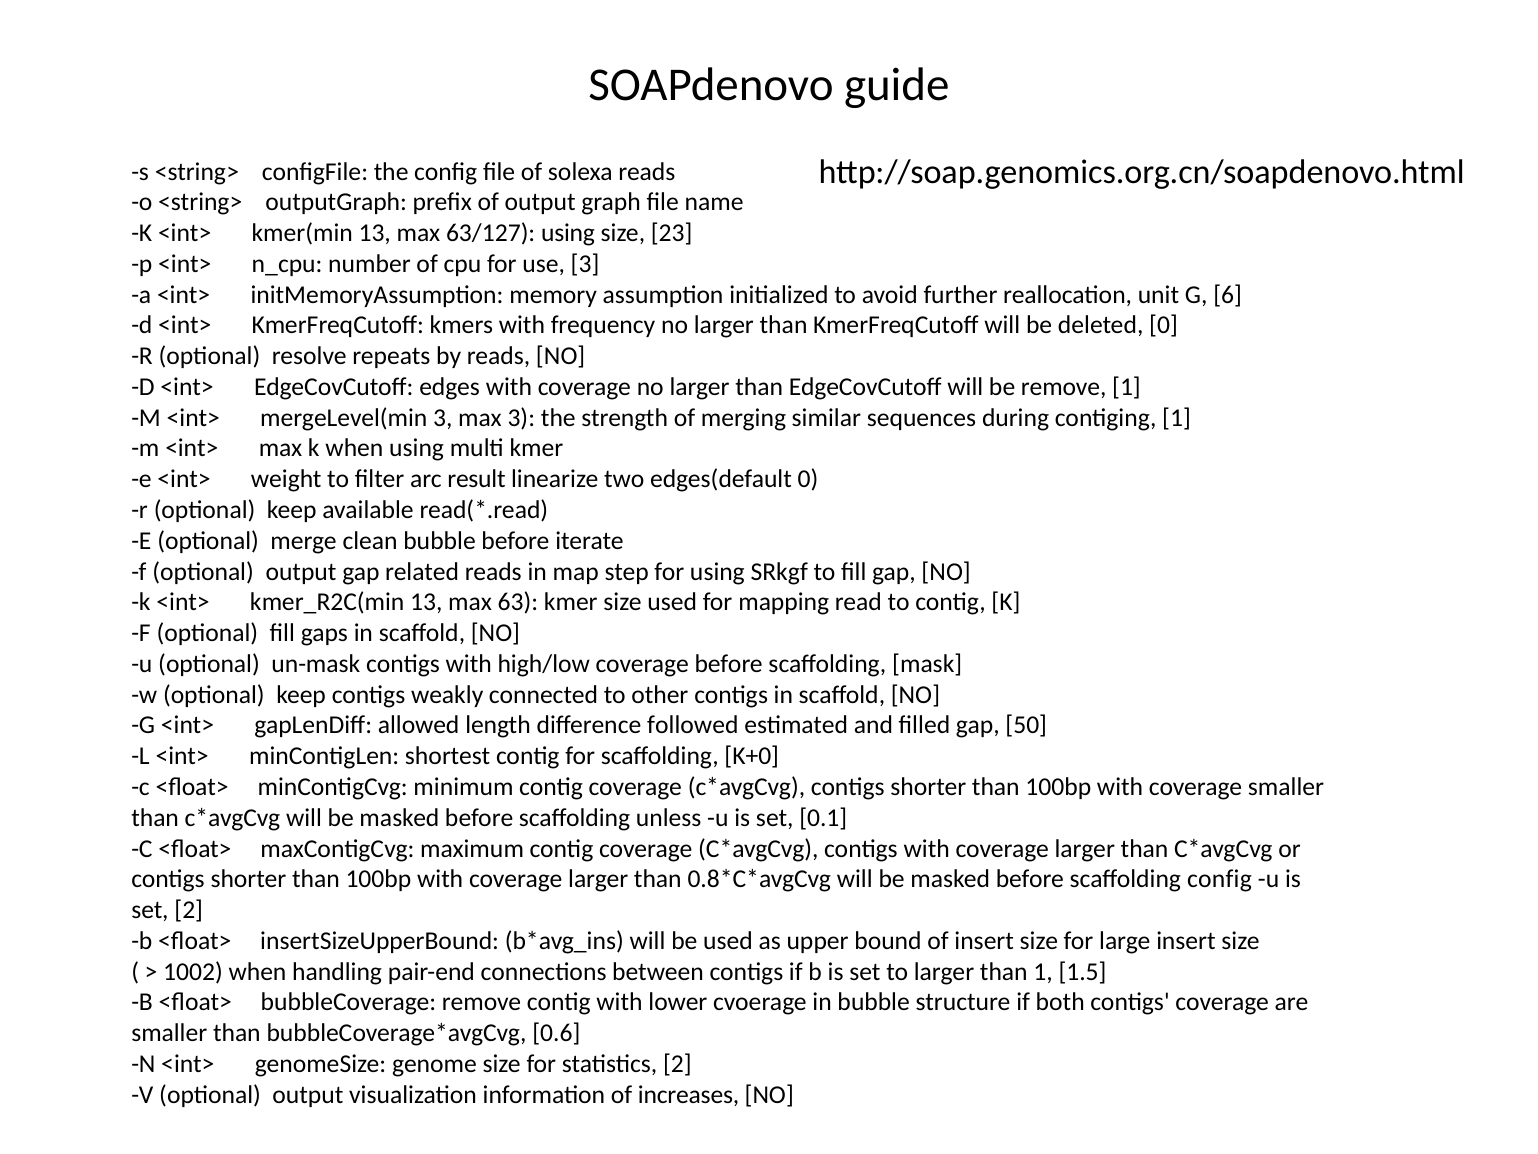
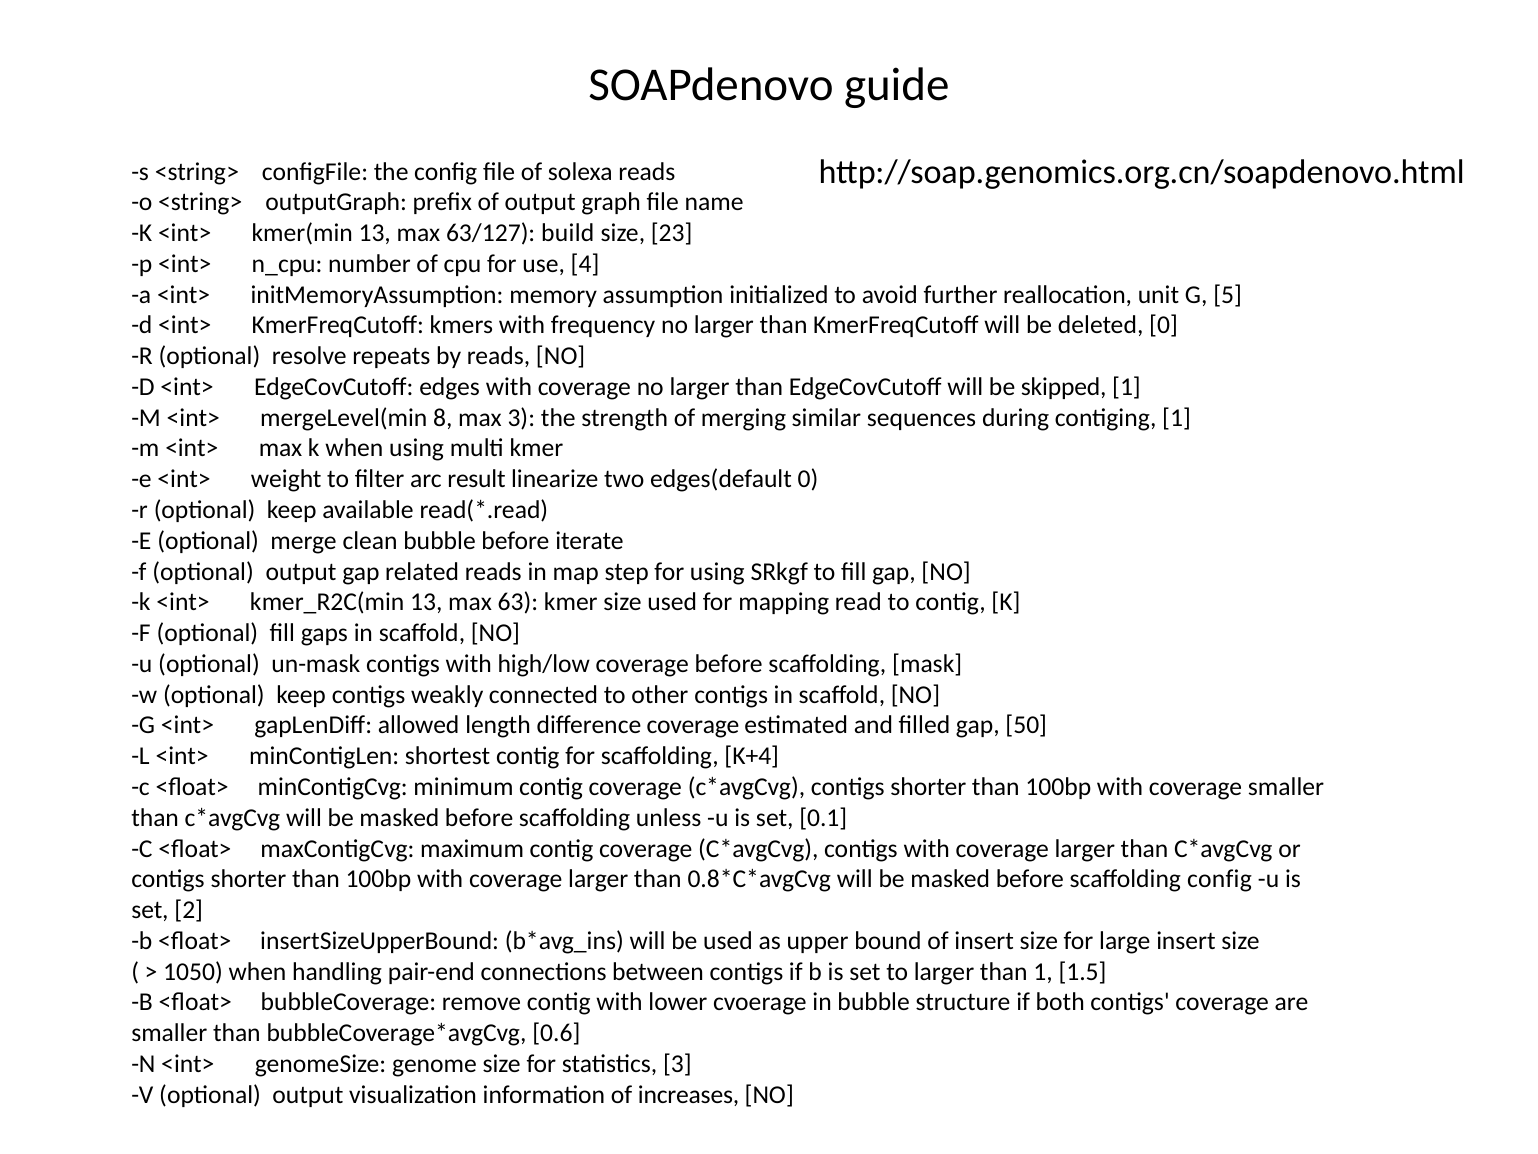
63/127 using: using -> build
use 3: 3 -> 4
6: 6 -> 5
be remove: remove -> skipped
mergeLevel(min 3: 3 -> 8
difference followed: followed -> coverage
K+0: K+0 -> K+4
1002: 1002 -> 1050
statistics 2: 2 -> 3
